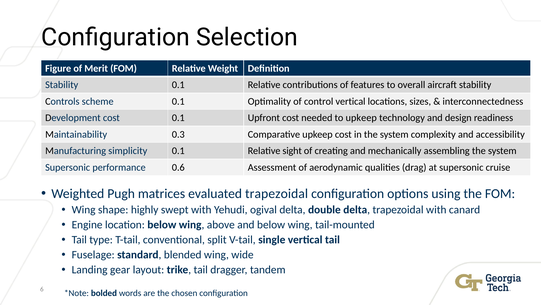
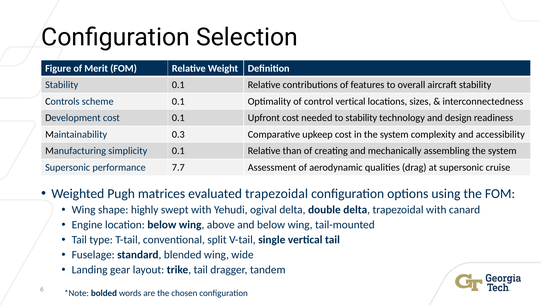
to upkeep: upkeep -> stability
sight: sight -> than
0.6: 0.6 -> 7.7
